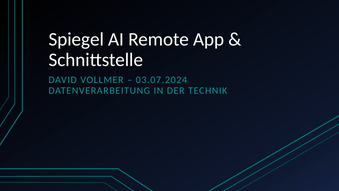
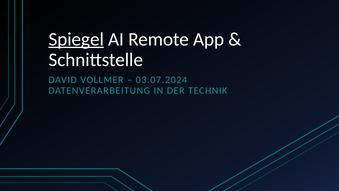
Spiegel underline: none -> present
